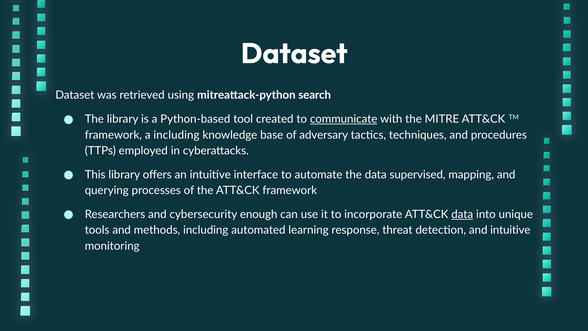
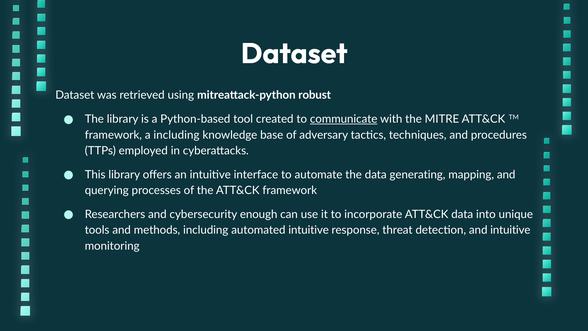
search: search -> robust
supervised: supervised -> generating
data at (462, 214) underline: present -> none
automated learning: learning -> intuitive
